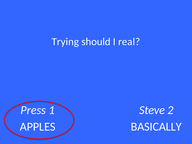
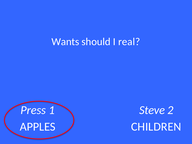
Trying: Trying -> Wants
BASICALLY: BASICALLY -> CHILDREN
